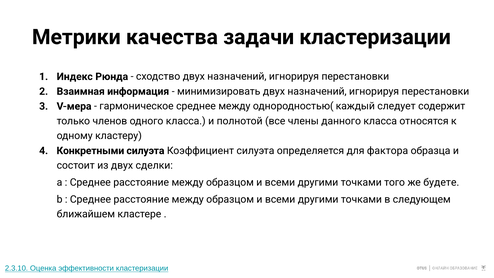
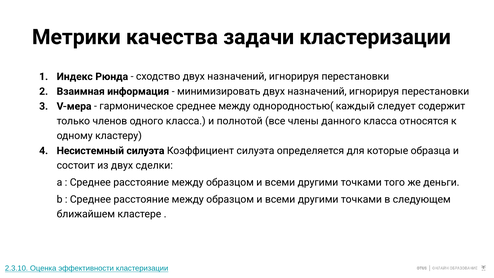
Конкретными: Конкретными -> Несистемный
фактора: фактора -> которые
будете: будете -> деньги
